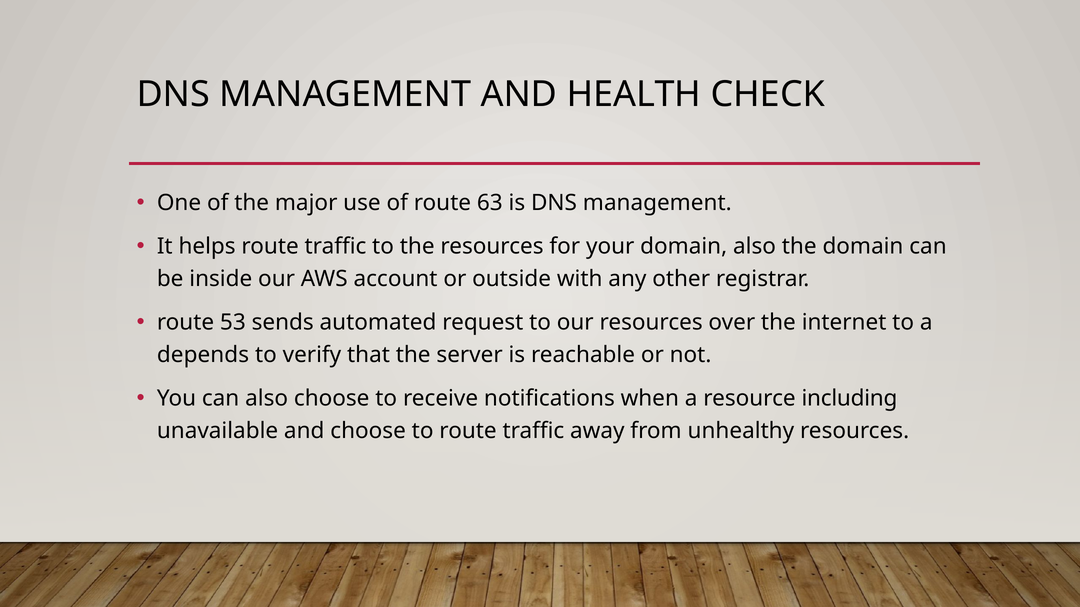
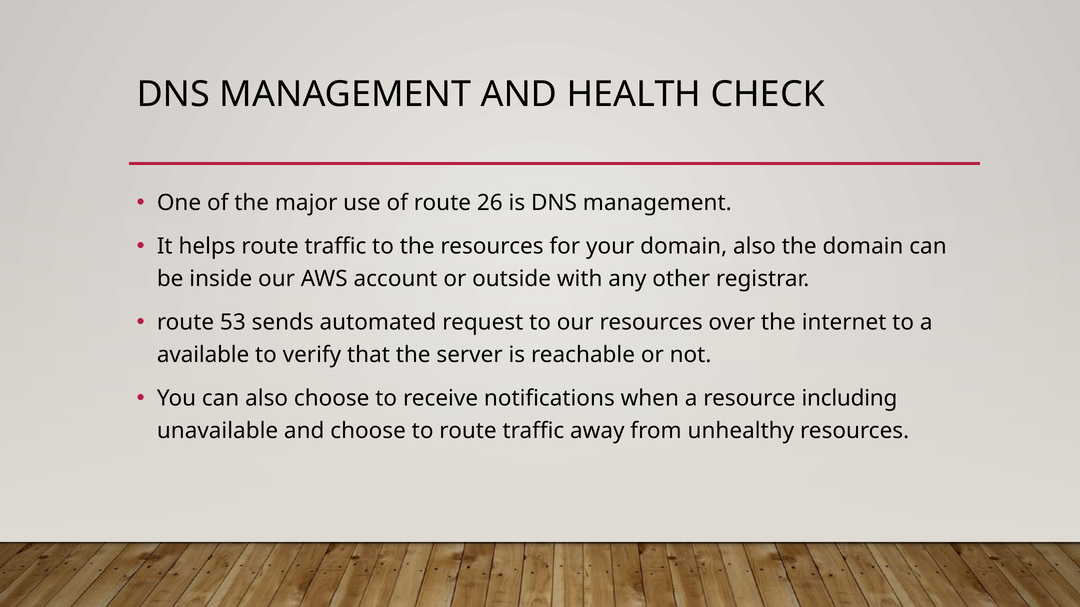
63: 63 -> 26
depends: depends -> available
